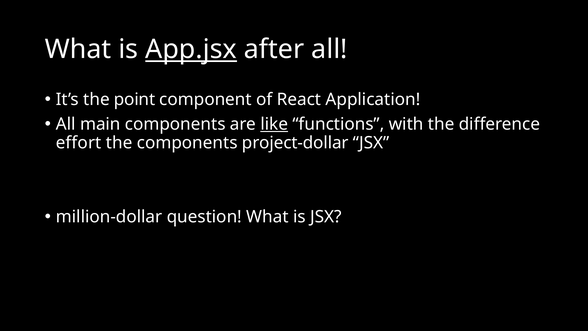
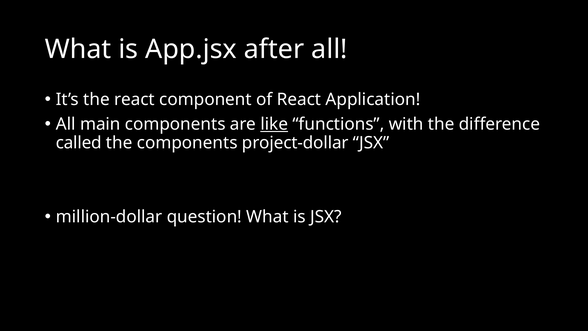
App.jsx underline: present -> none
the point: point -> react
effort: effort -> called
